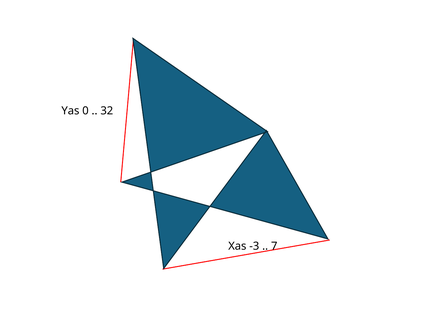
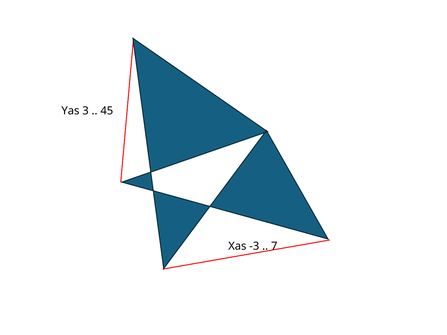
0: 0 -> 3
32: 32 -> 45
